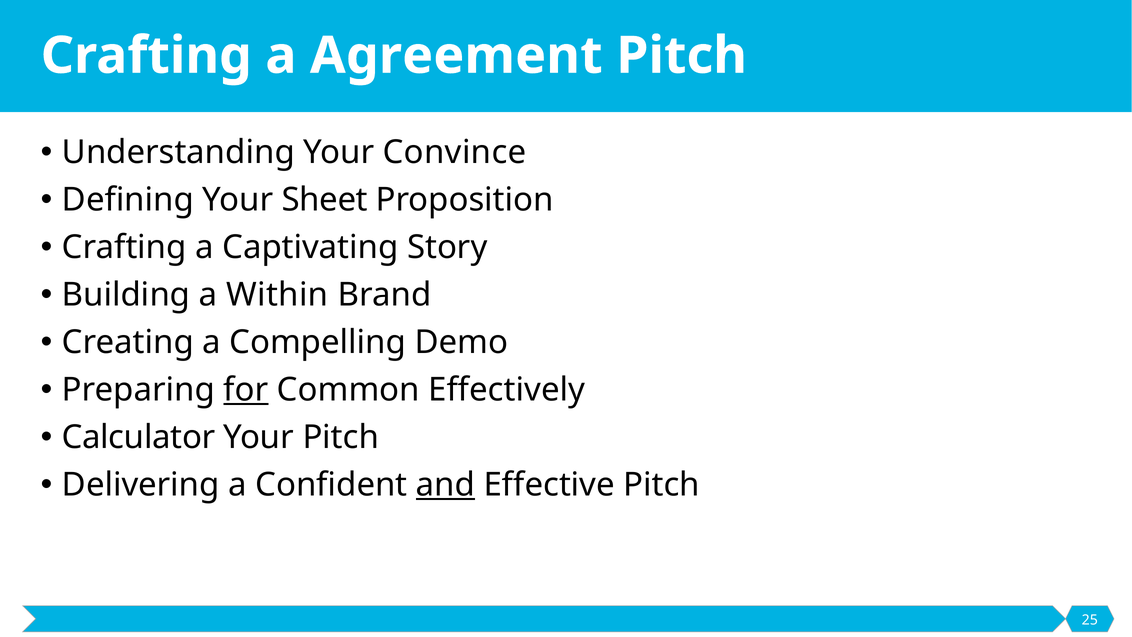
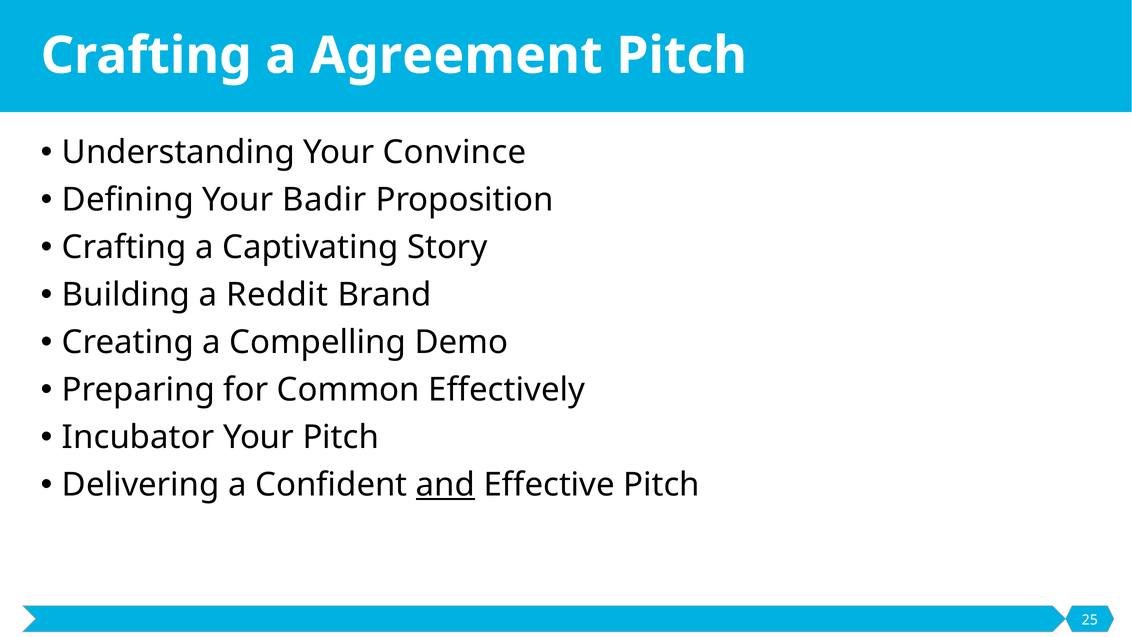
Sheet: Sheet -> Badir
Within: Within -> Reddit
for underline: present -> none
Calculator: Calculator -> Incubator
